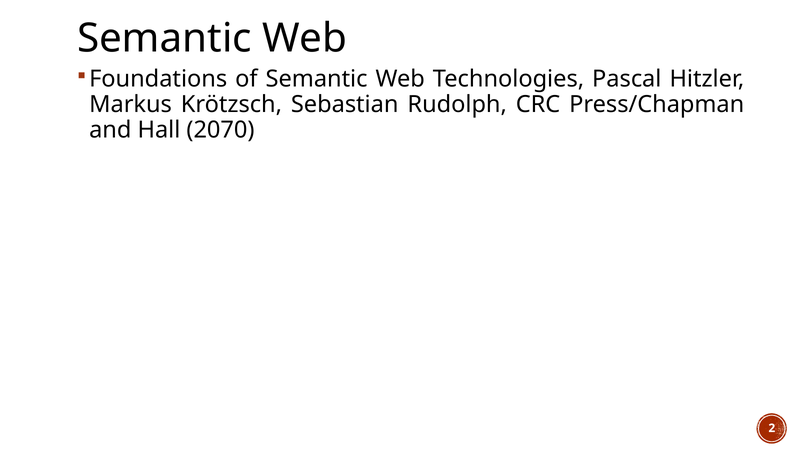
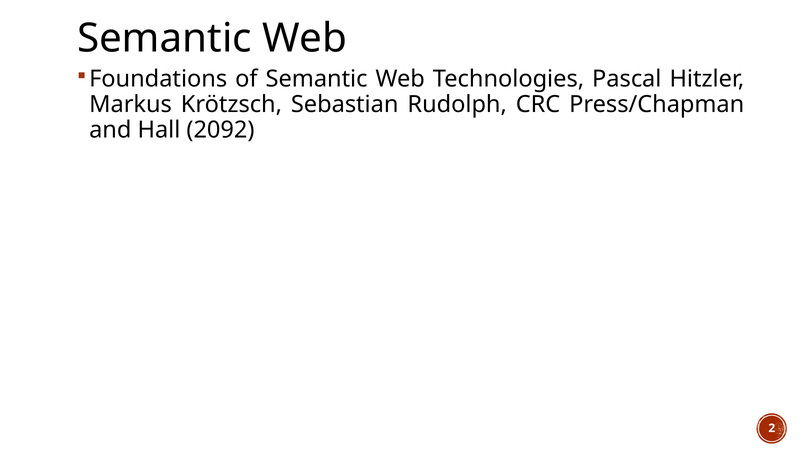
2070: 2070 -> 2092
